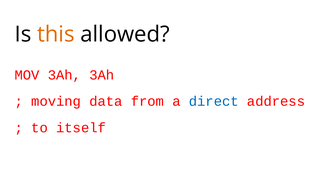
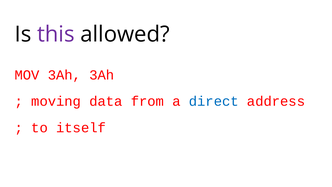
this colour: orange -> purple
